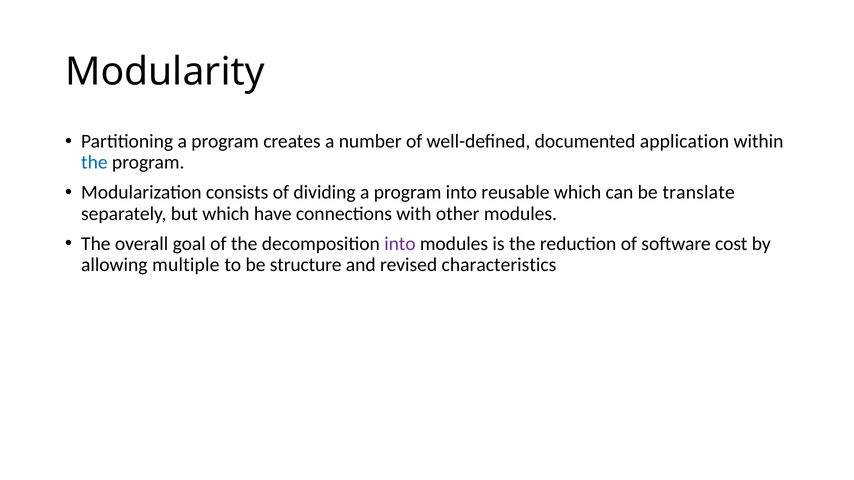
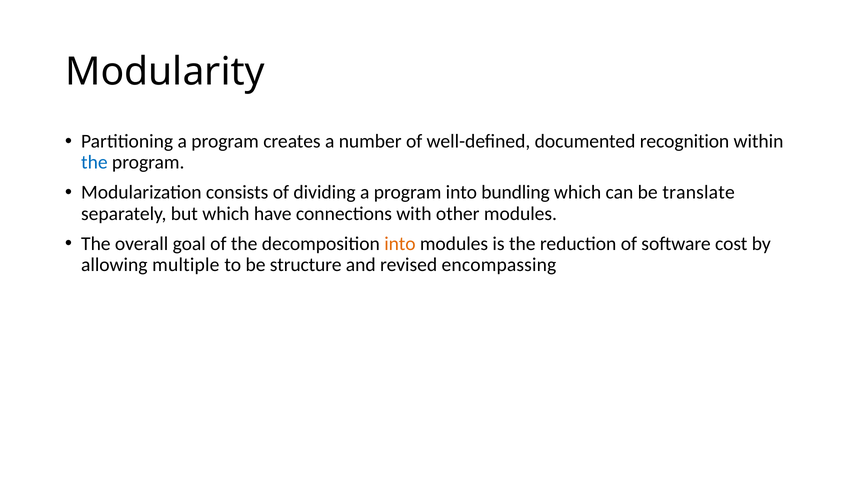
application: application -> recognition
reusable: reusable -> bundling
into at (400, 244) colour: purple -> orange
characteristics: characteristics -> encompassing
